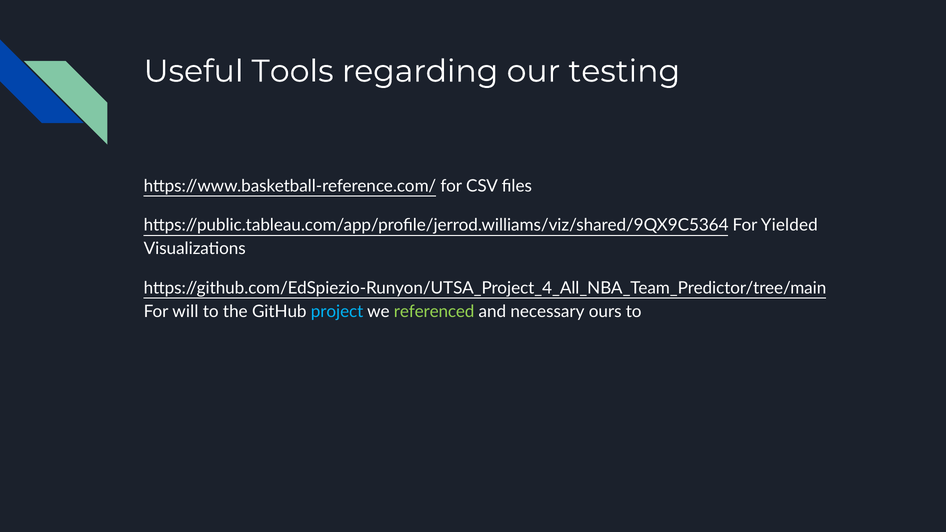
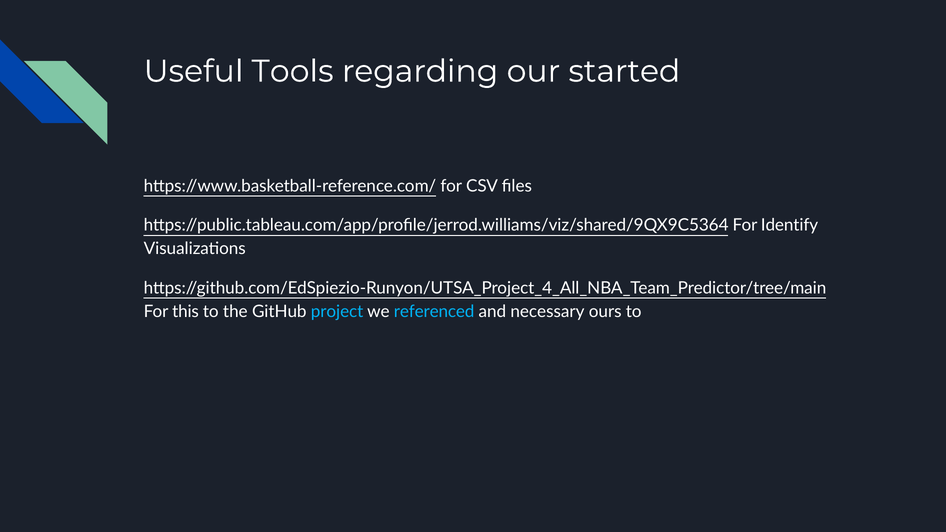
testing: testing -> started
Yielded: Yielded -> Identify
will: will -> this
referenced colour: light green -> light blue
